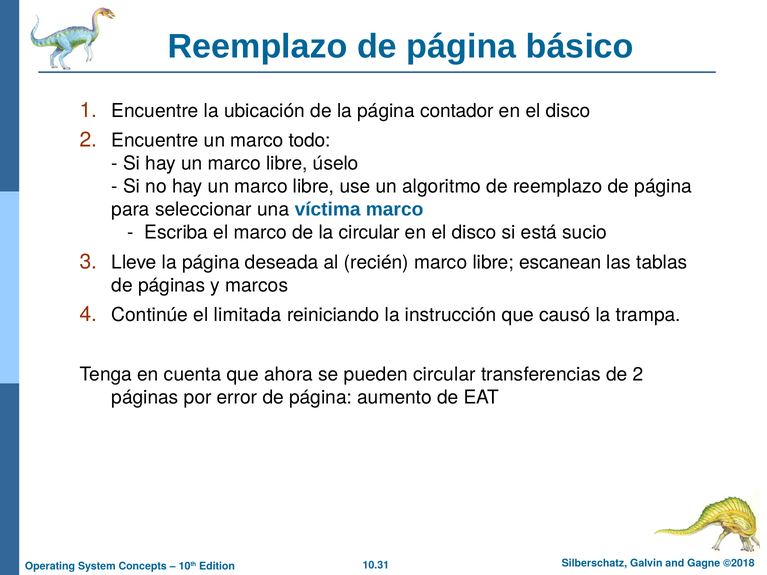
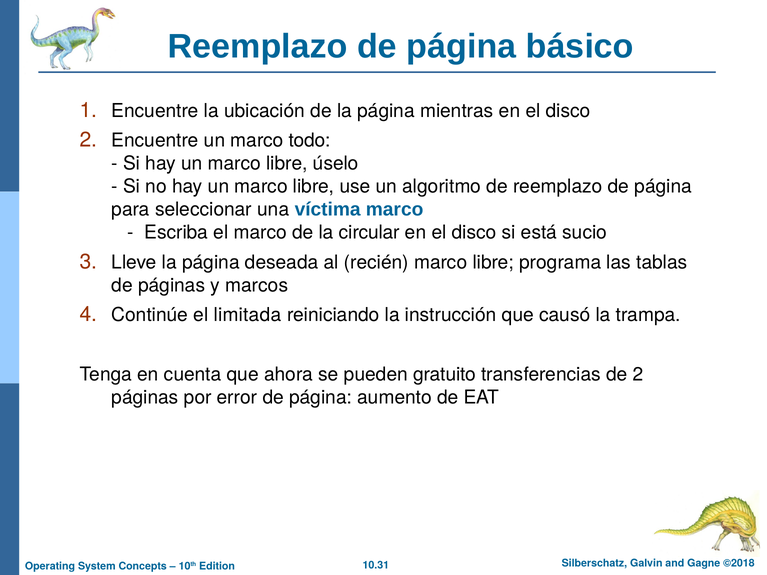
contador: contador -> mientras
escanean: escanean -> programa
pueden circular: circular -> gratuito
